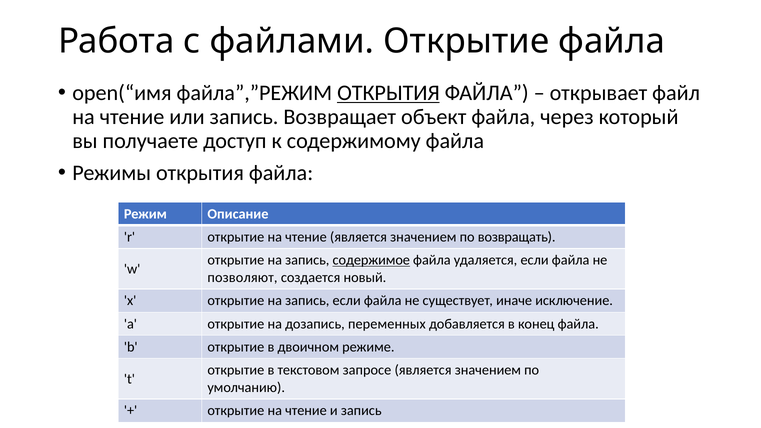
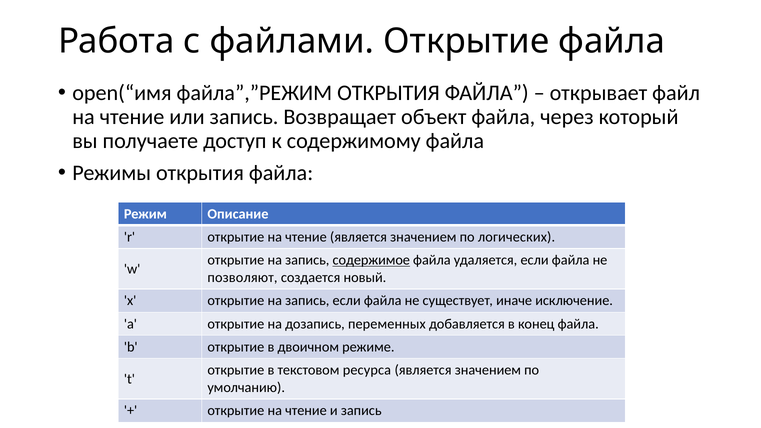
ОТКРЫТИЯ at (388, 93) underline: present -> none
возвращать: возвращать -> логических
запросе: запросе -> ресурса
